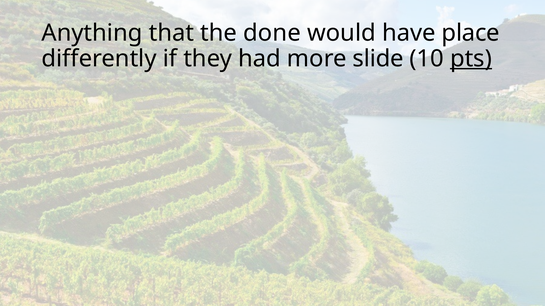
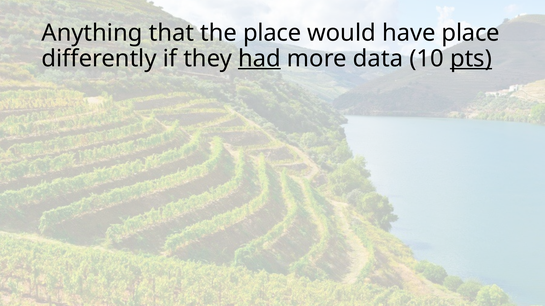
the done: done -> place
had underline: none -> present
slide: slide -> data
